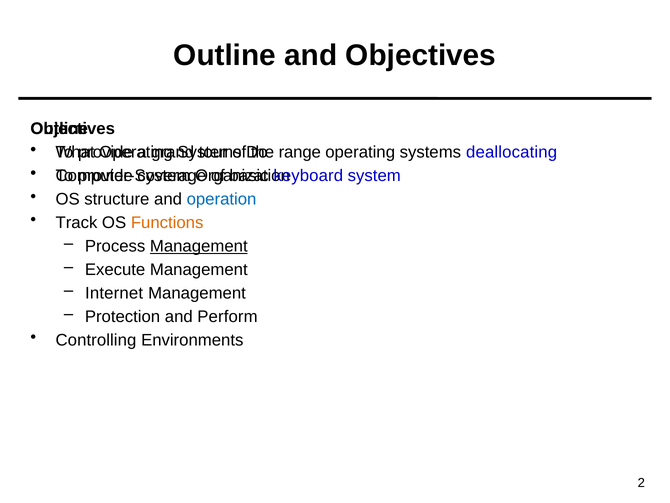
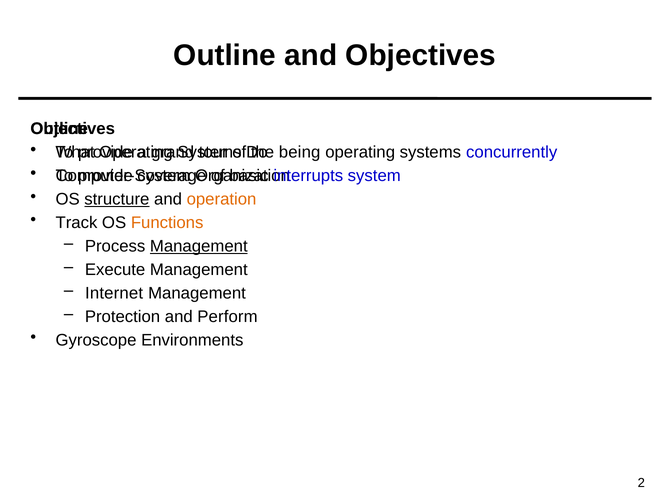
range: range -> being
deallocating: deallocating -> concurrently
keyboard: keyboard -> interrupts
structure underline: none -> present
operation colour: blue -> orange
Controlling: Controlling -> Gyroscope
